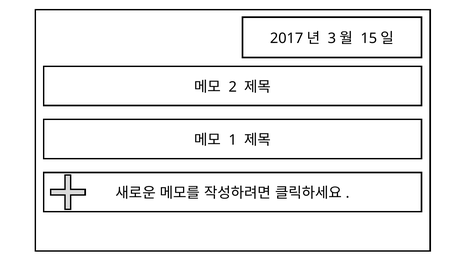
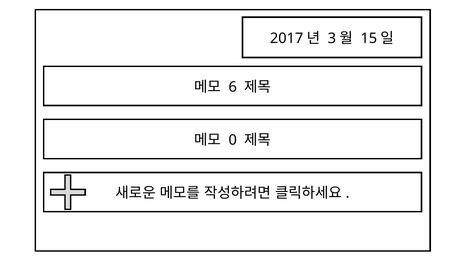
2: 2 -> 6
1: 1 -> 0
